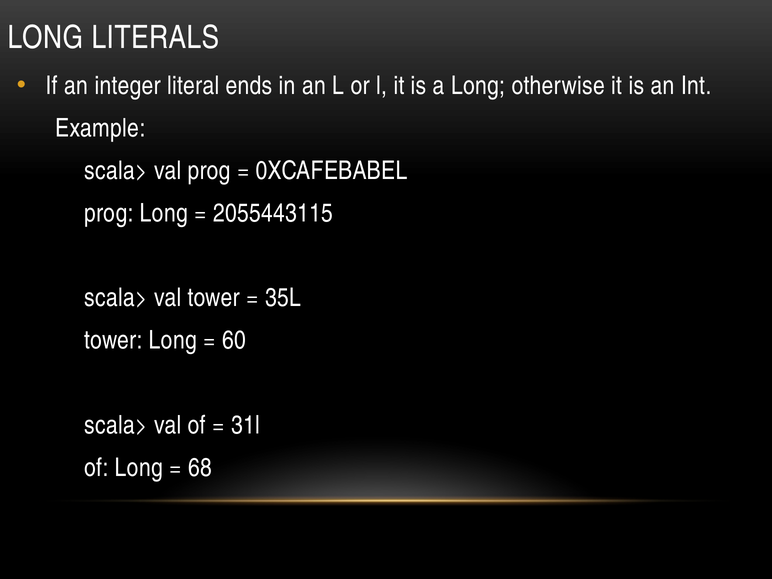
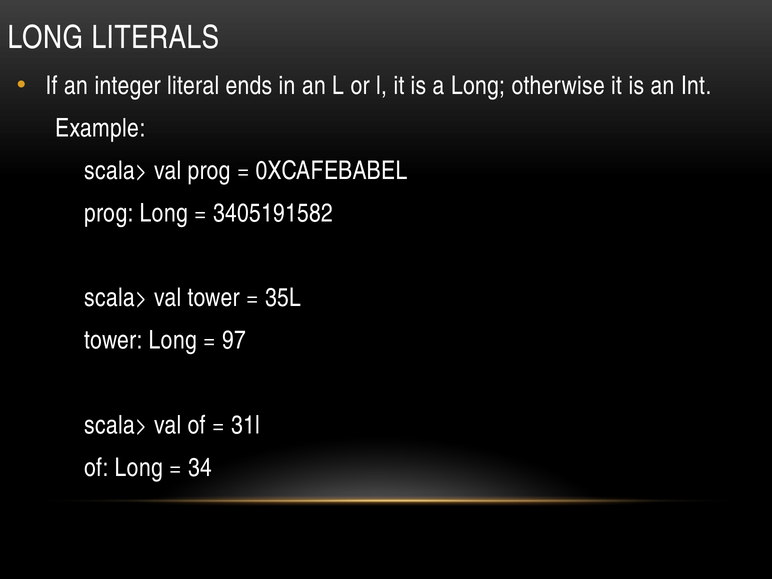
2055443115: 2055443115 -> 3405191582
60: 60 -> 97
68: 68 -> 34
